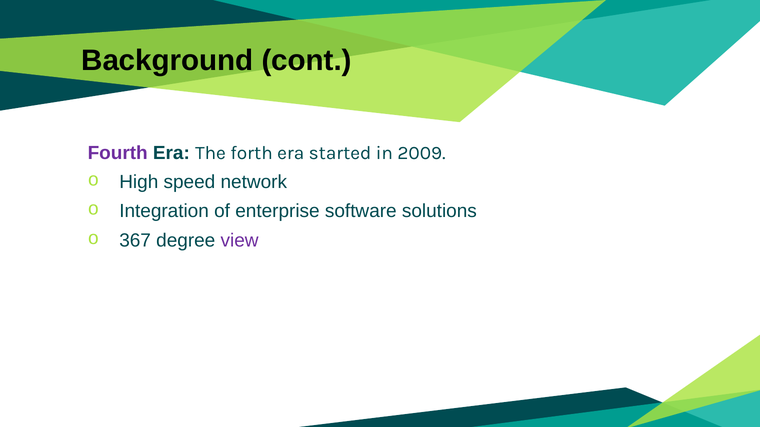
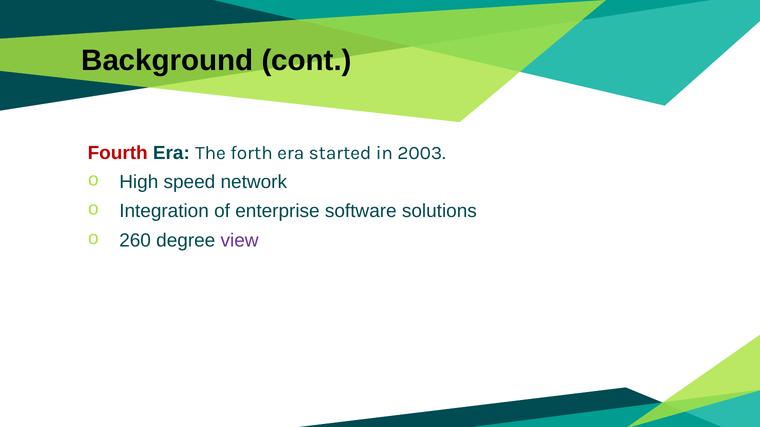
Fourth colour: purple -> red
2009: 2009 -> 2003
367: 367 -> 260
